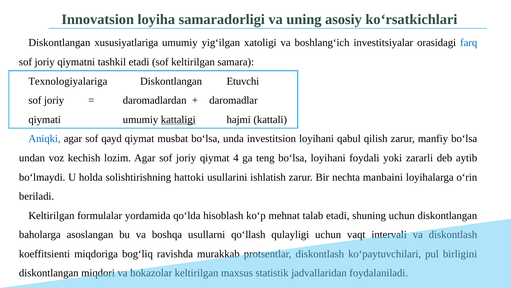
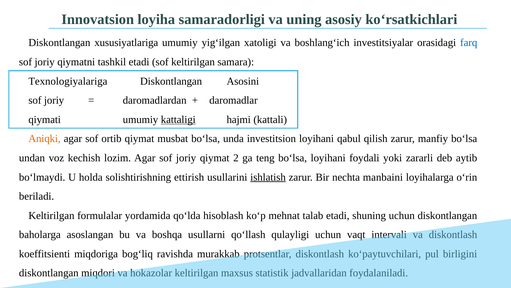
Etuvchi: Etuvchi -> Asosini
Aniqki colour: blue -> orange
qayd: qayd -> ortib
4: 4 -> 2
hattoki: hattoki -> ettirish
ishlatish underline: none -> present
